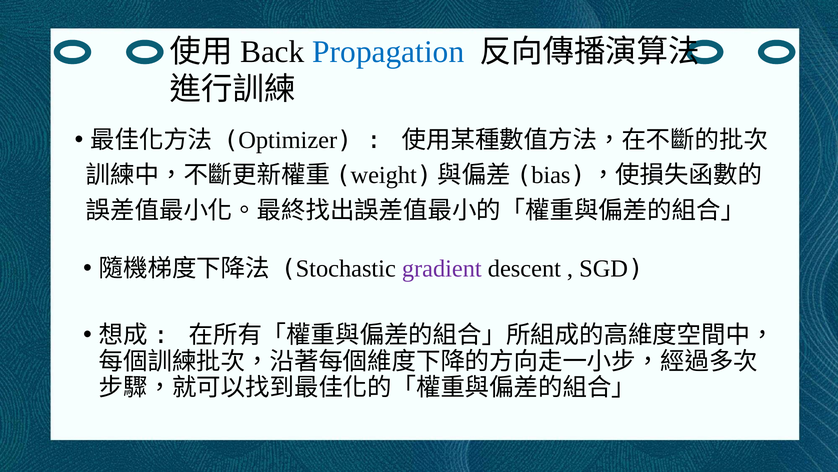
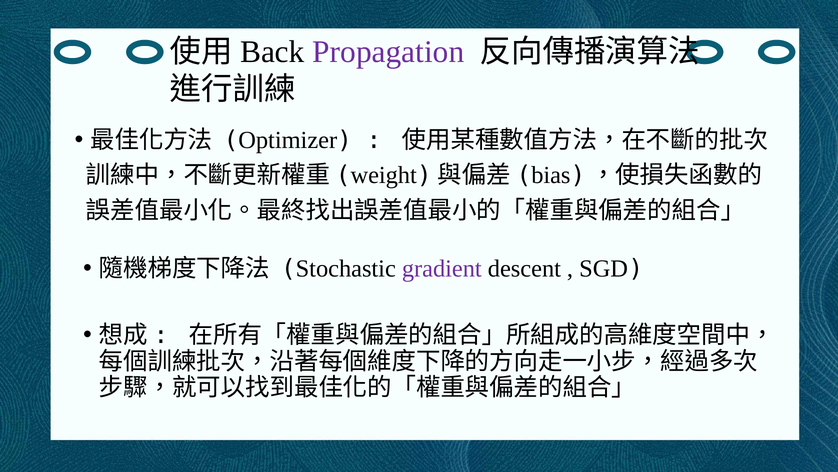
Propagation colour: blue -> purple
